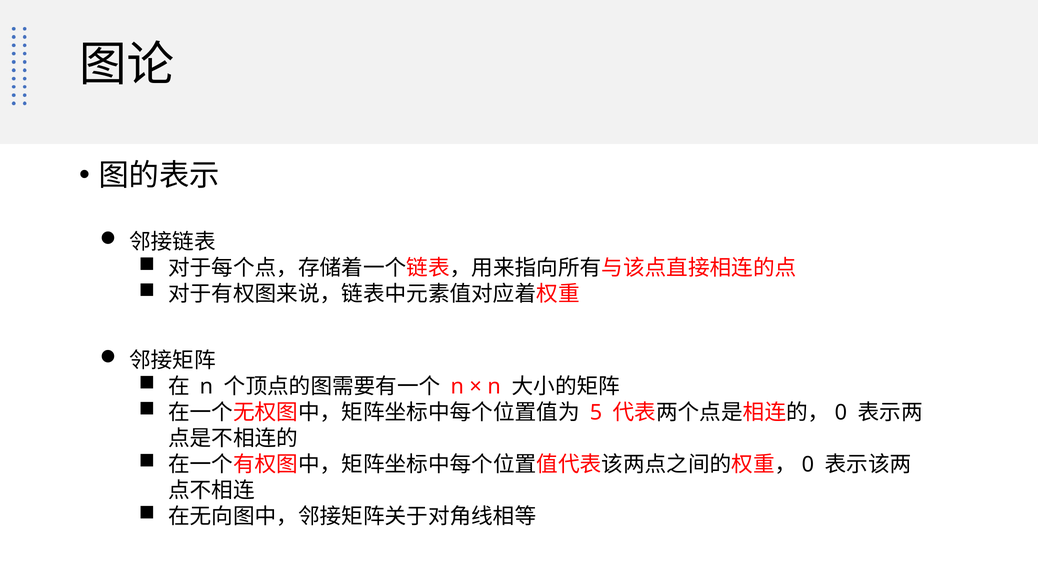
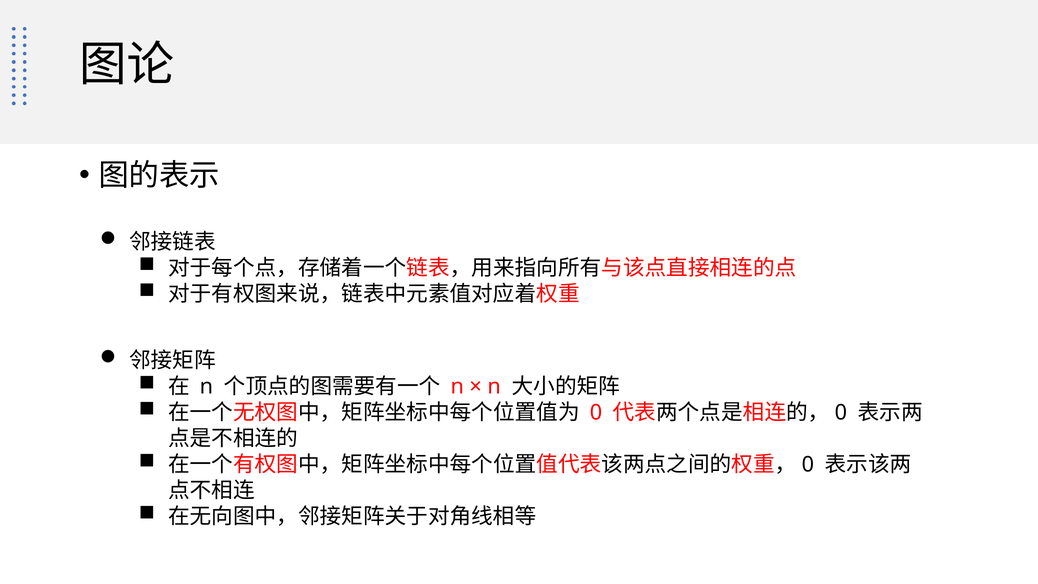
5 at (596, 413): 5 -> 0
